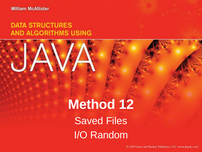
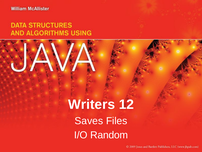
Method: Method -> Writers
Saved: Saved -> Saves
